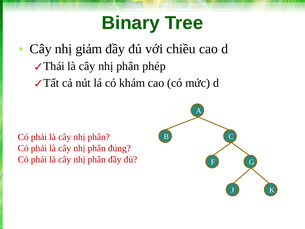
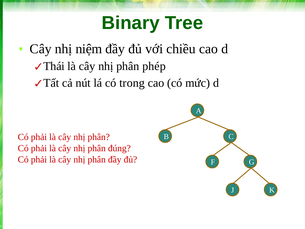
giảm: giảm -> niệm
khám: khám -> trong
